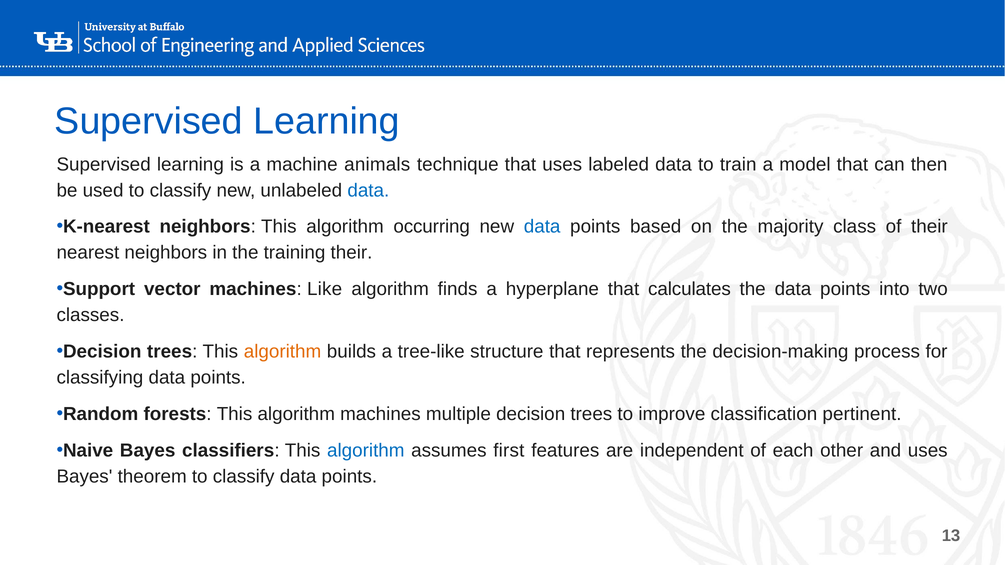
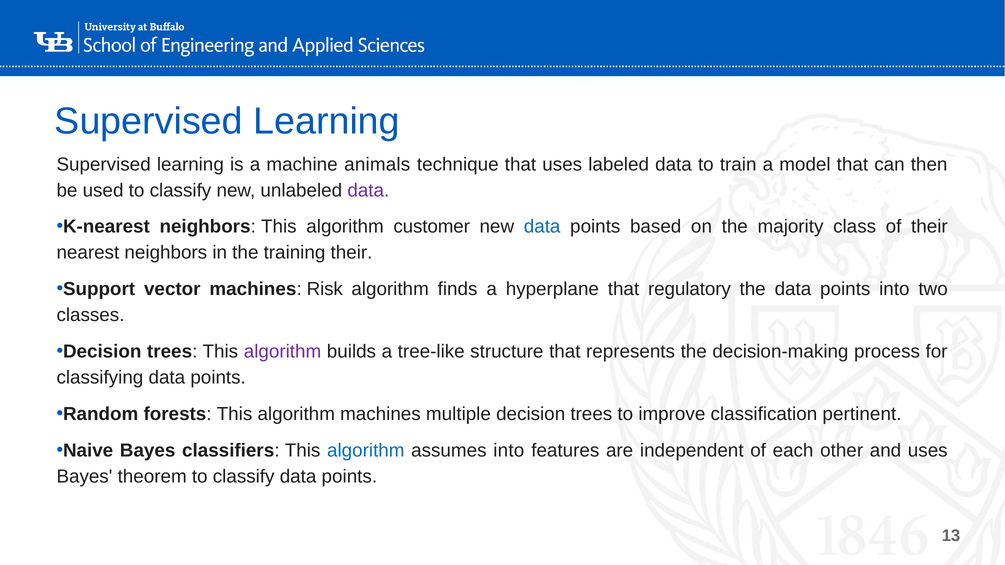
data at (368, 190) colour: blue -> purple
occurring: occurring -> customer
Like: Like -> Risk
calculates: calculates -> regulatory
algorithm at (283, 352) colour: orange -> purple
assumes first: first -> into
